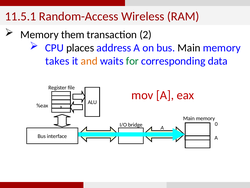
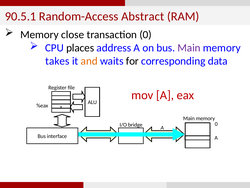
11.5.1: 11.5.1 -> 90.5.1
Wireless: Wireless -> Abstract
them: them -> close
transaction 2: 2 -> 0
Main at (189, 48) colour: black -> purple
for colour: green -> black
